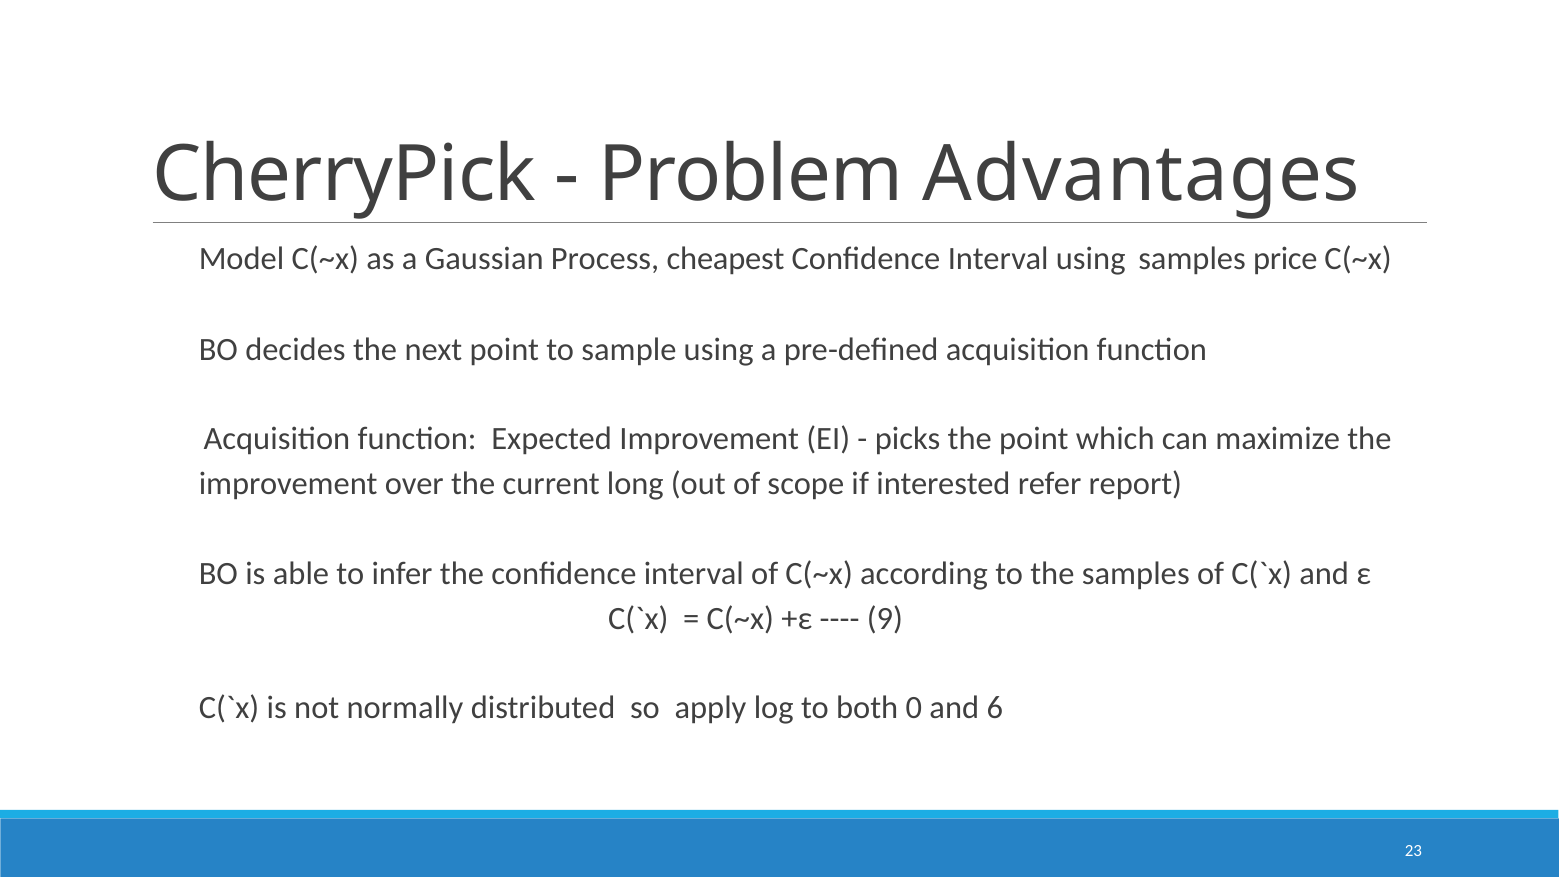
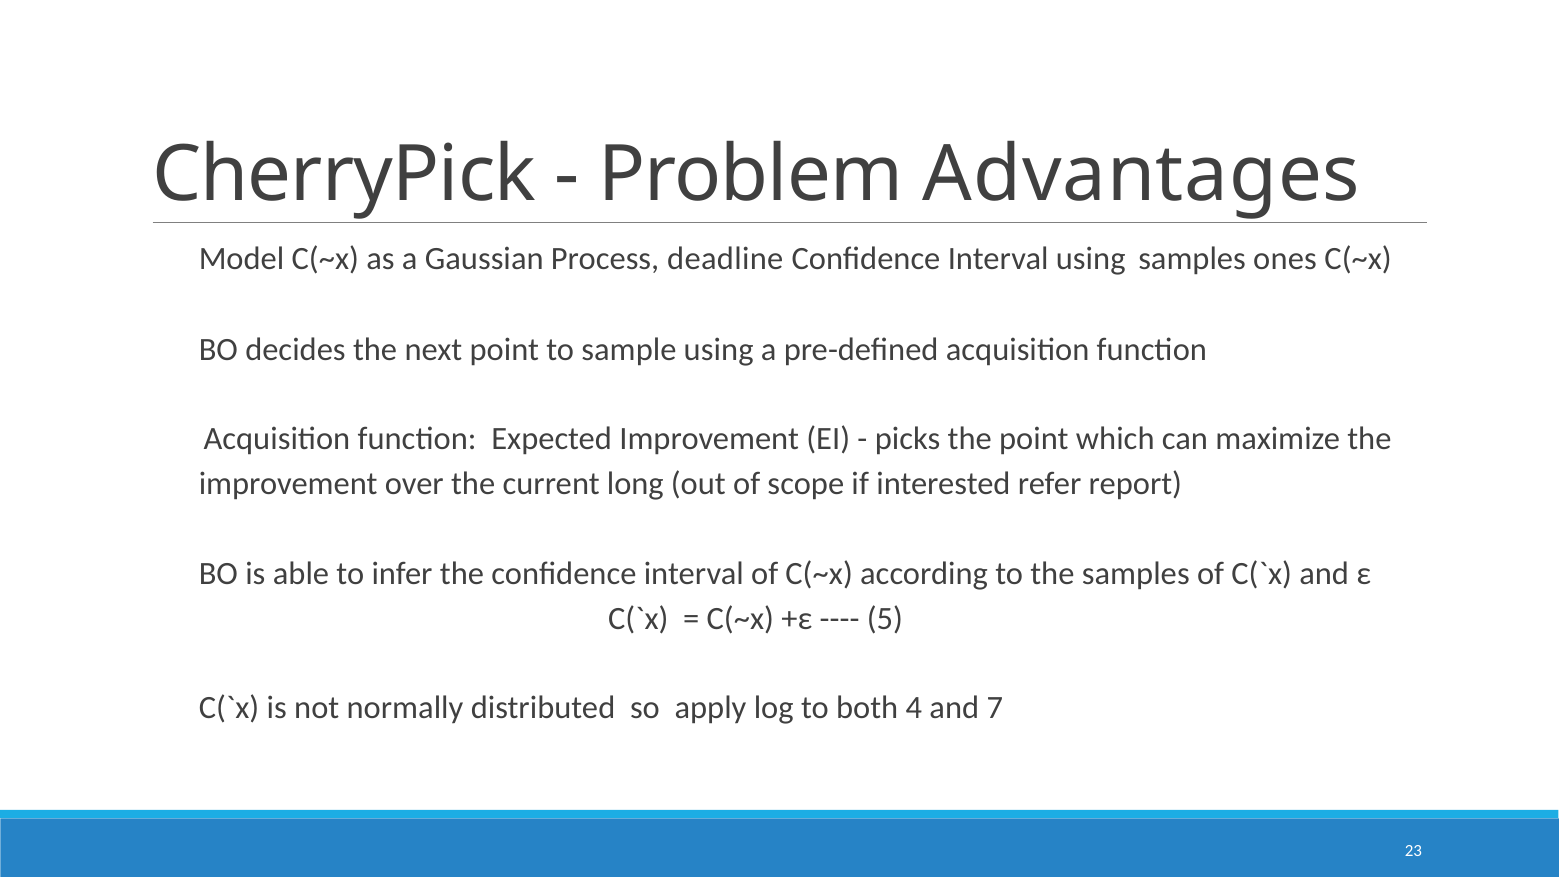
cheapest: cheapest -> deadline
price: price -> ones
9: 9 -> 5
0: 0 -> 4
6: 6 -> 7
